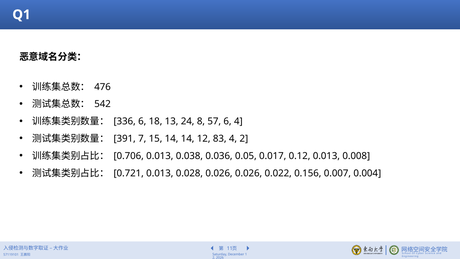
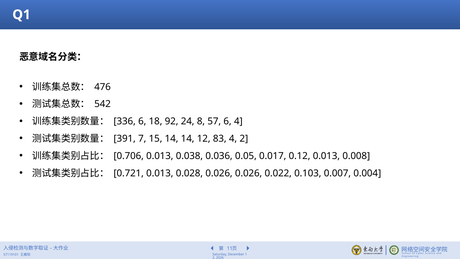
13: 13 -> 92
0.156: 0.156 -> 0.103
